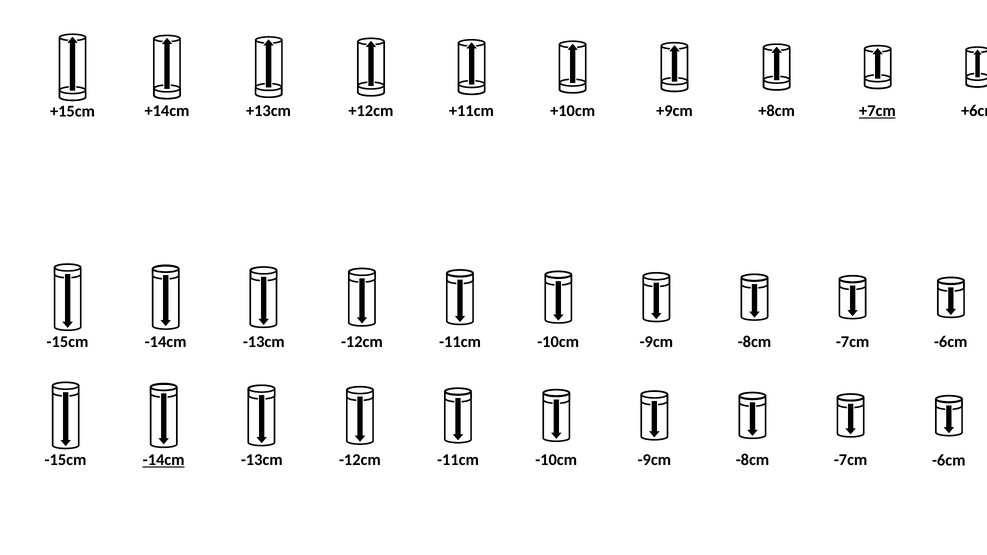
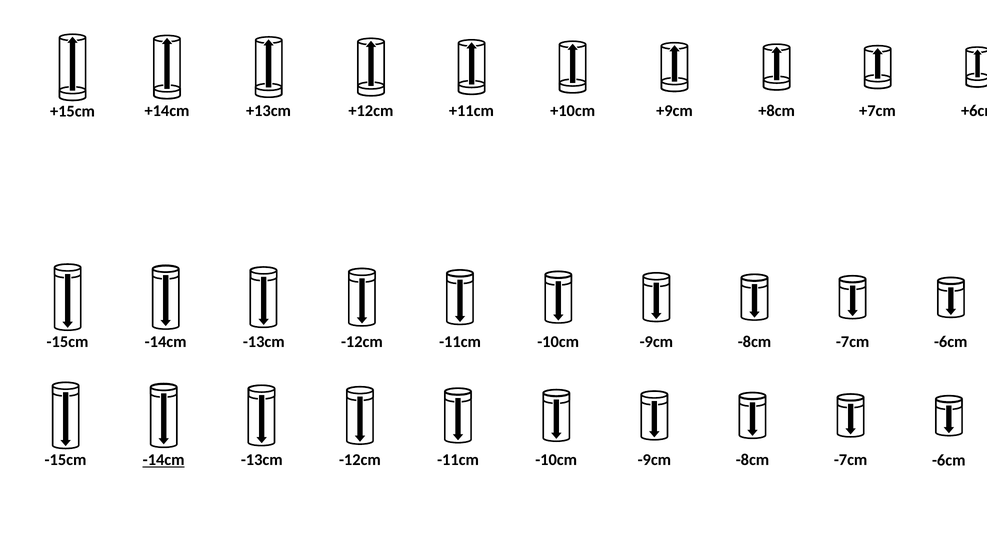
+7cm underline: present -> none
